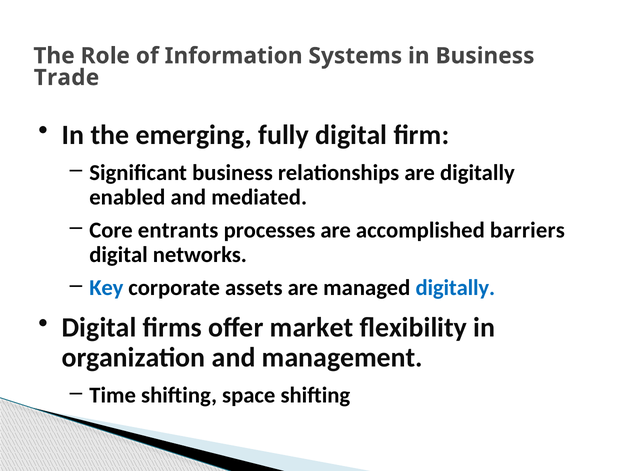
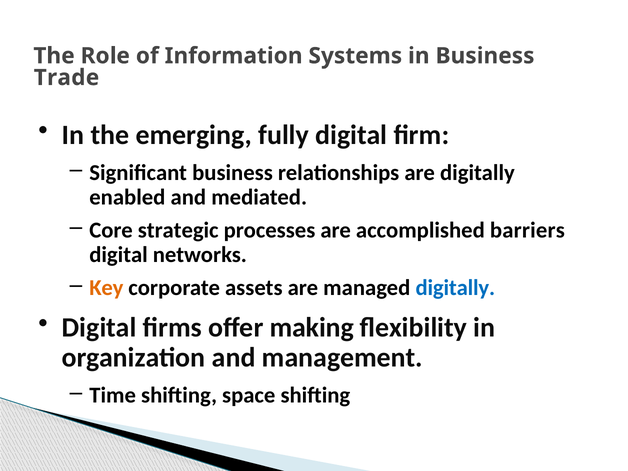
entrants: entrants -> strategic
Key colour: blue -> orange
market: market -> making
